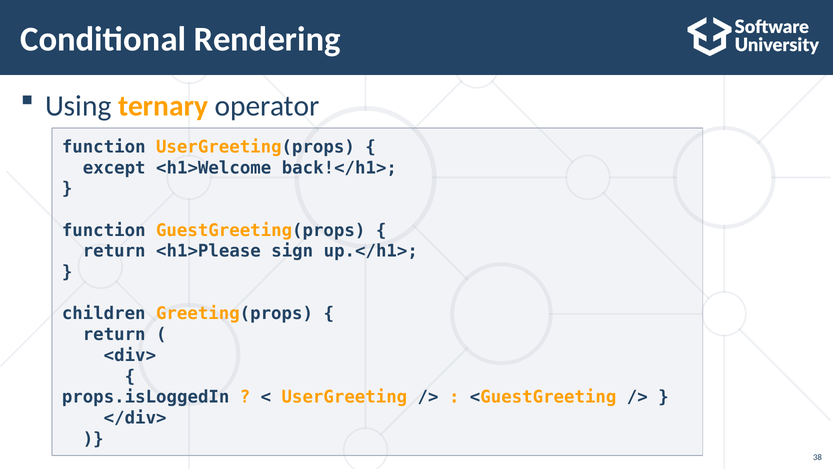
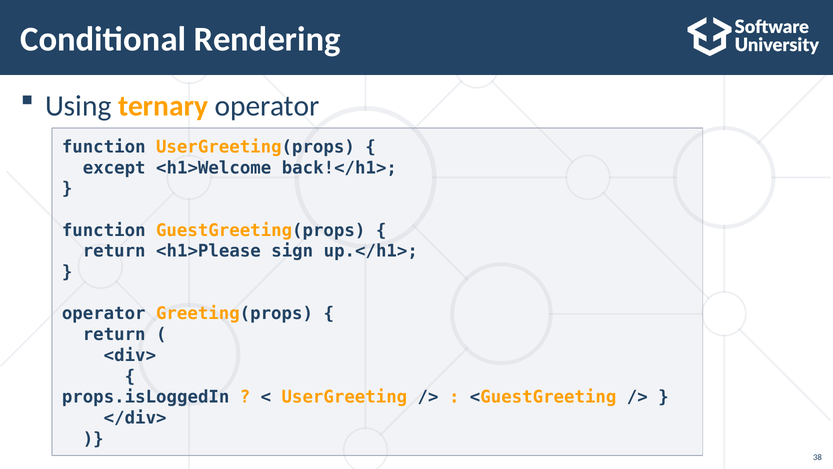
children at (104, 313): children -> operator
